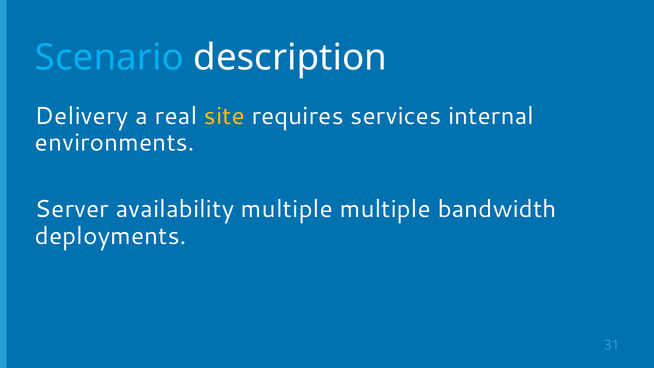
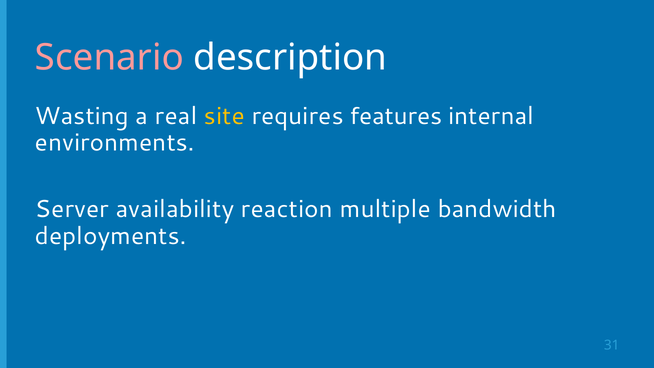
Scenario colour: light blue -> pink
Delivery: Delivery -> Wasting
services: services -> features
availability multiple: multiple -> reaction
